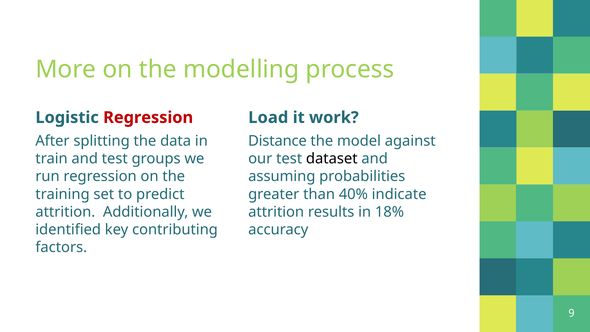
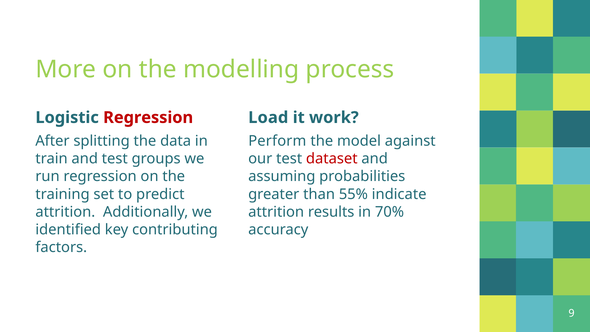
Distance: Distance -> Perform
dataset colour: black -> red
40%: 40% -> 55%
18%: 18% -> 70%
